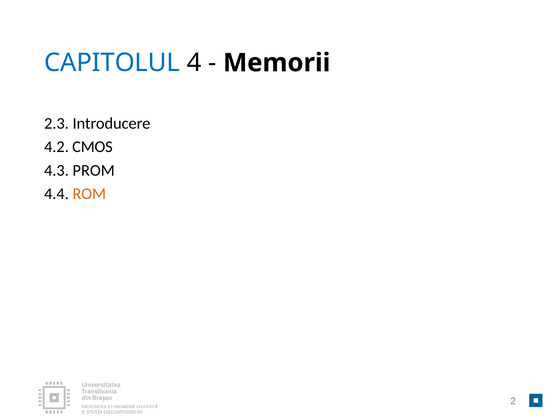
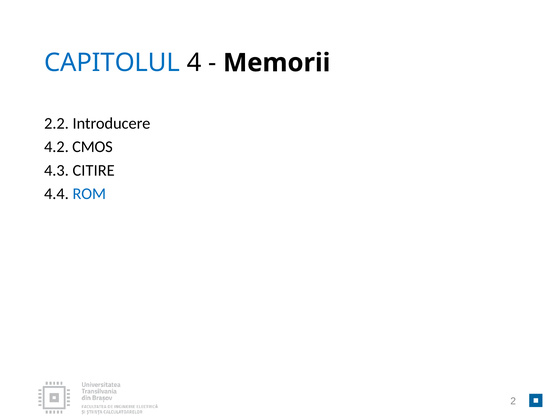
2.3: 2.3 -> 2.2
PROM: PROM -> CITIRE
ROM colour: orange -> blue
